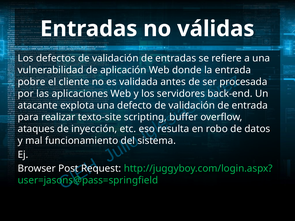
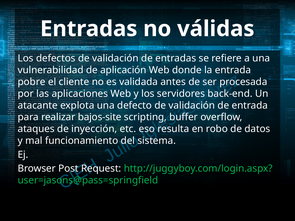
texto-site: texto-site -> bajos-site
